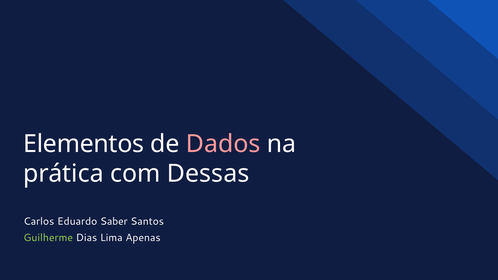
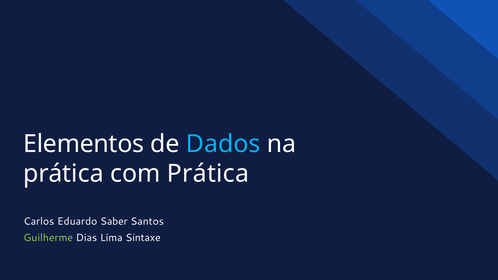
Dados colour: pink -> light blue
com Dessas: Dessas -> Prática
Apenas: Apenas -> Sintaxe
